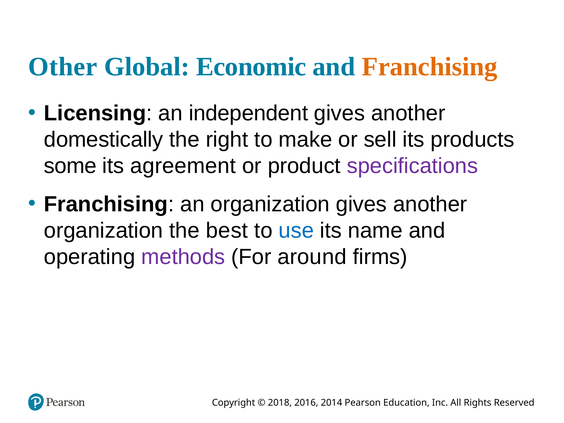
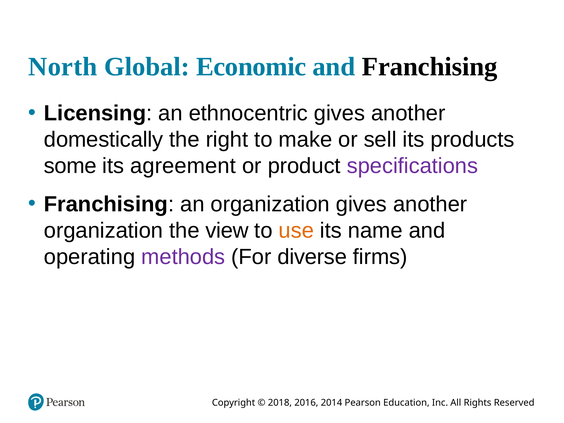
Other: Other -> North
Franchising at (430, 67) colour: orange -> black
independent: independent -> ethnocentric
best: best -> view
use colour: blue -> orange
around: around -> diverse
